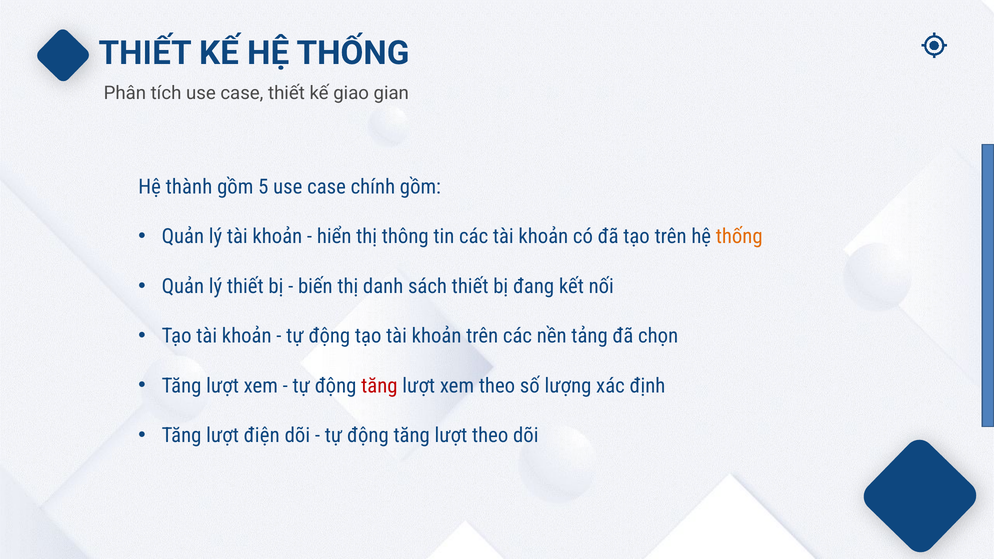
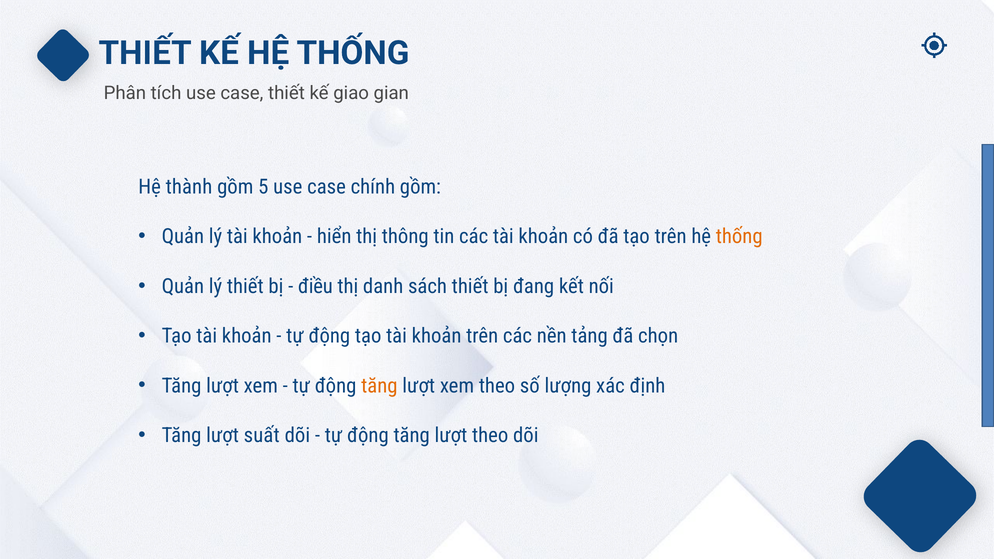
biến: biến -> điều
tăng at (379, 386) colour: red -> orange
điện: điện -> suất
